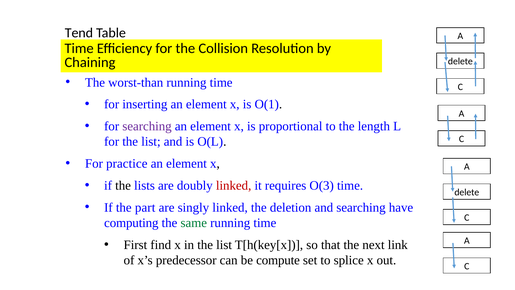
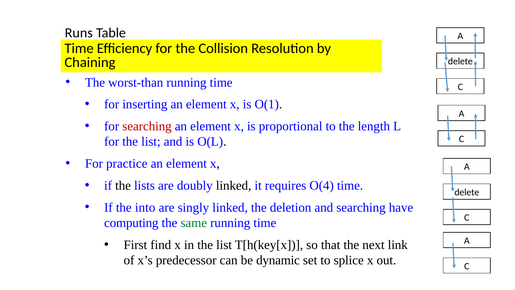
Tend: Tend -> Runs
searching at (147, 126) colour: purple -> red
linked at (234, 185) colour: red -> black
O(3: O(3 -> O(4
part: part -> into
compute: compute -> dynamic
